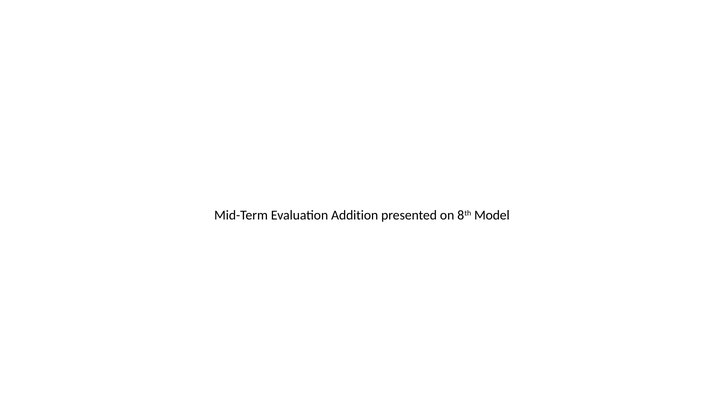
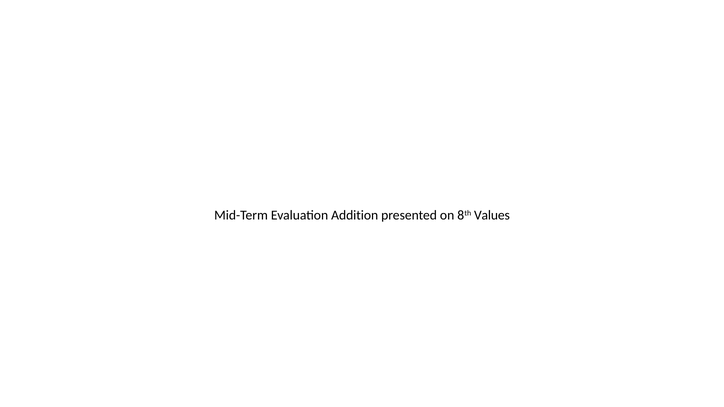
Model: Model -> Values
